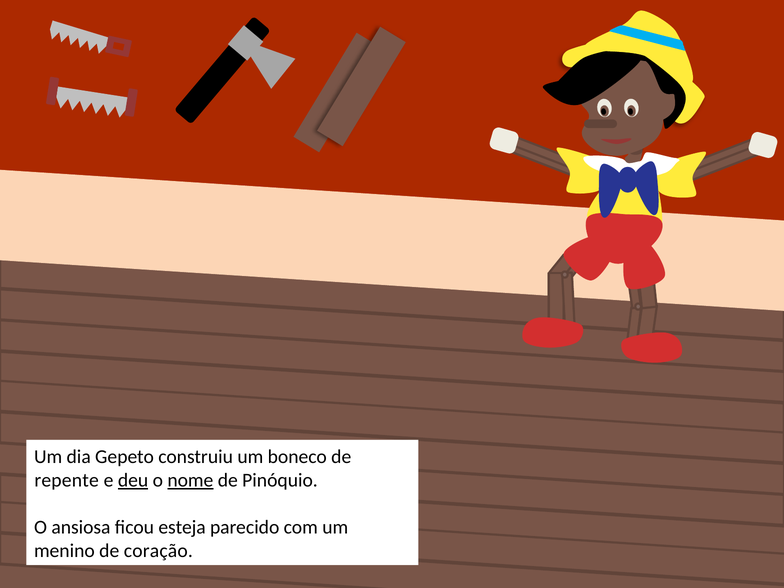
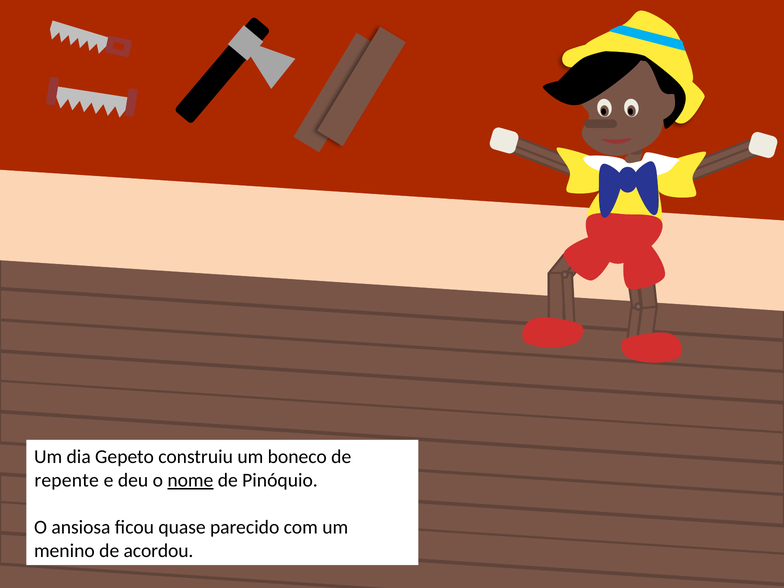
deu underline: present -> none
esteja: esteja -> quase
coração: coração -> acordou
